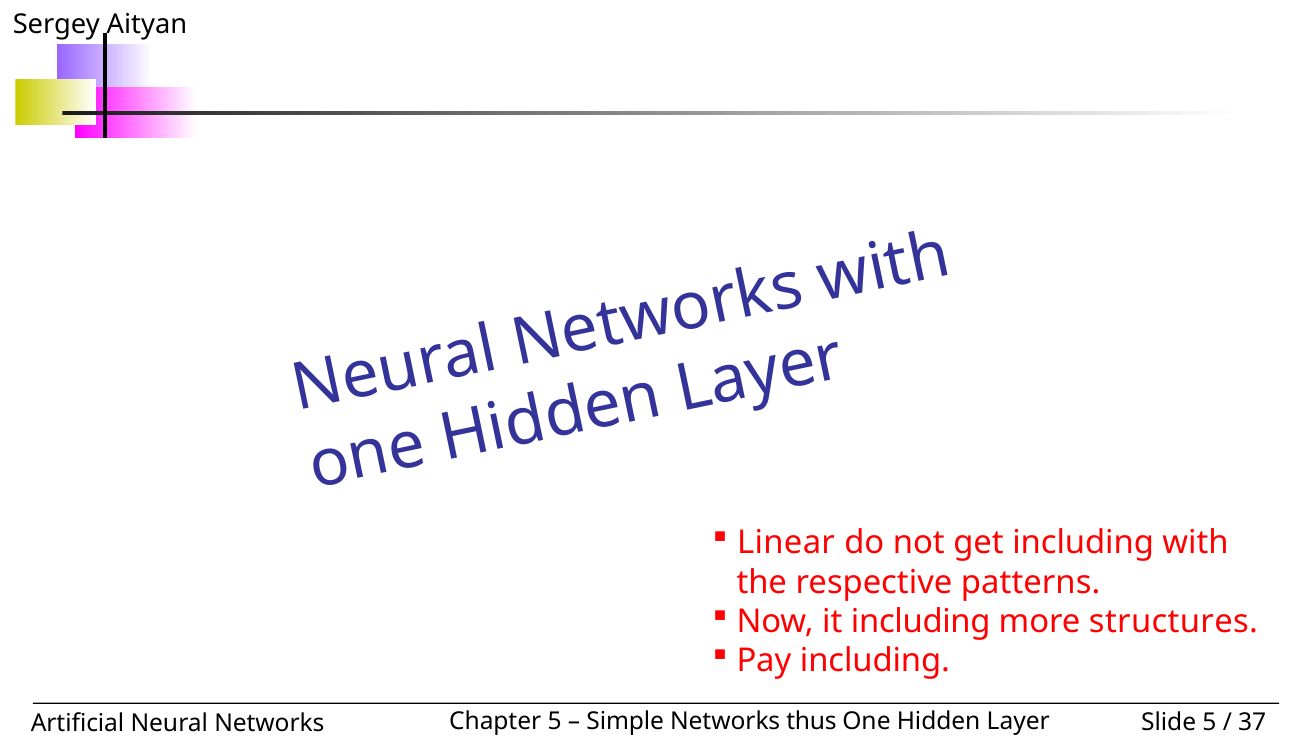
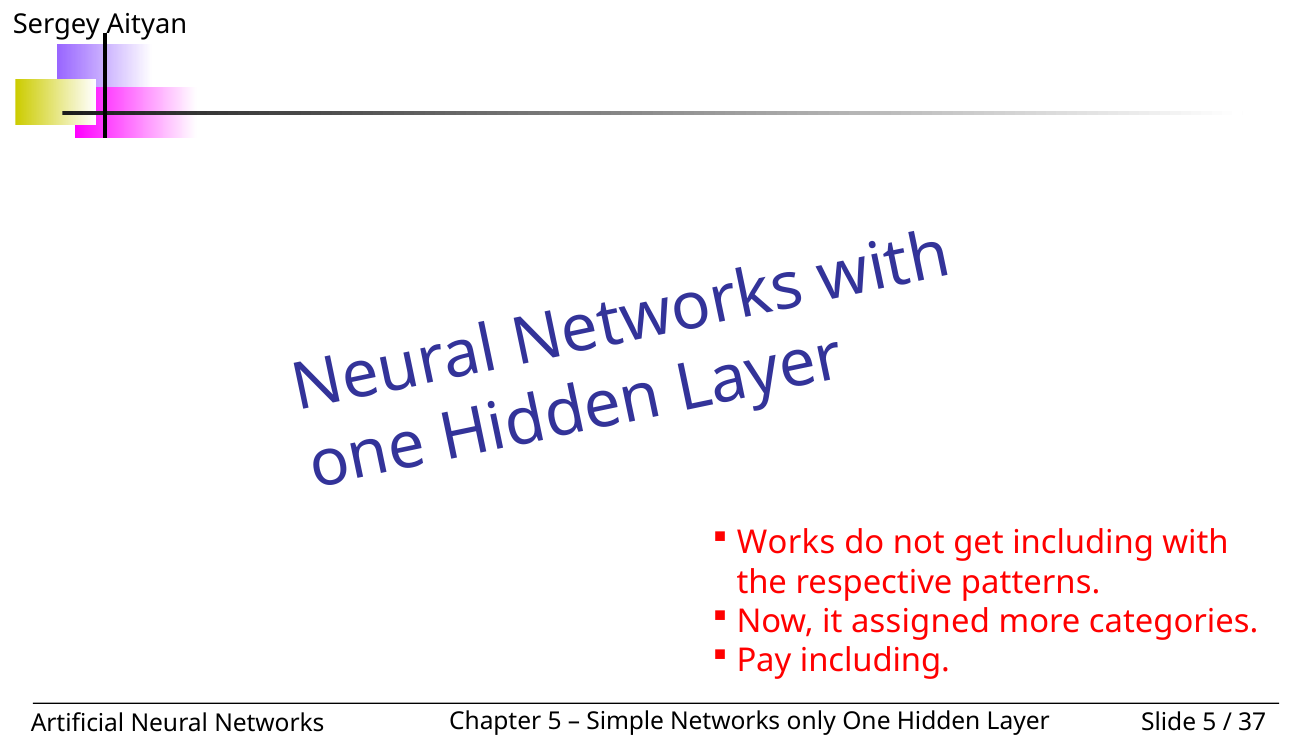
Linear: Linear -> Works
it including: including -> assigned
structures: structures -> categories
thus: thus -> only
